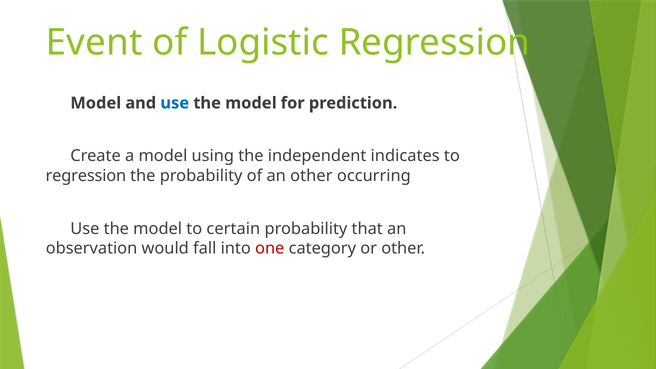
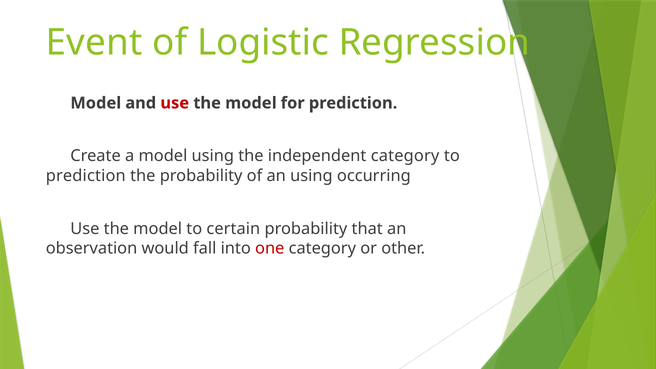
use at (175, 103) colour: blue -> red
independent indicates: indicates -> category
regression at (86, 176): regression -> prediction
an other: other -> using
